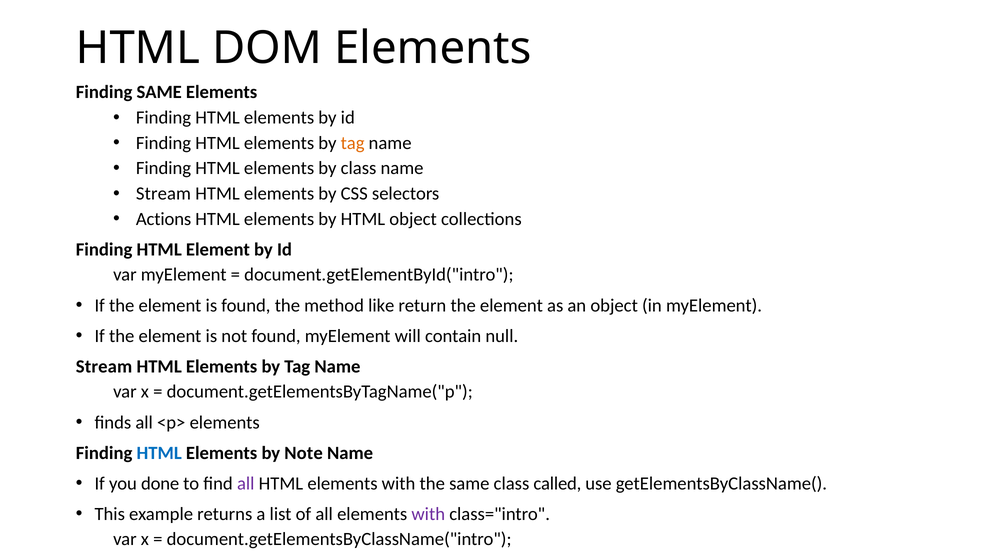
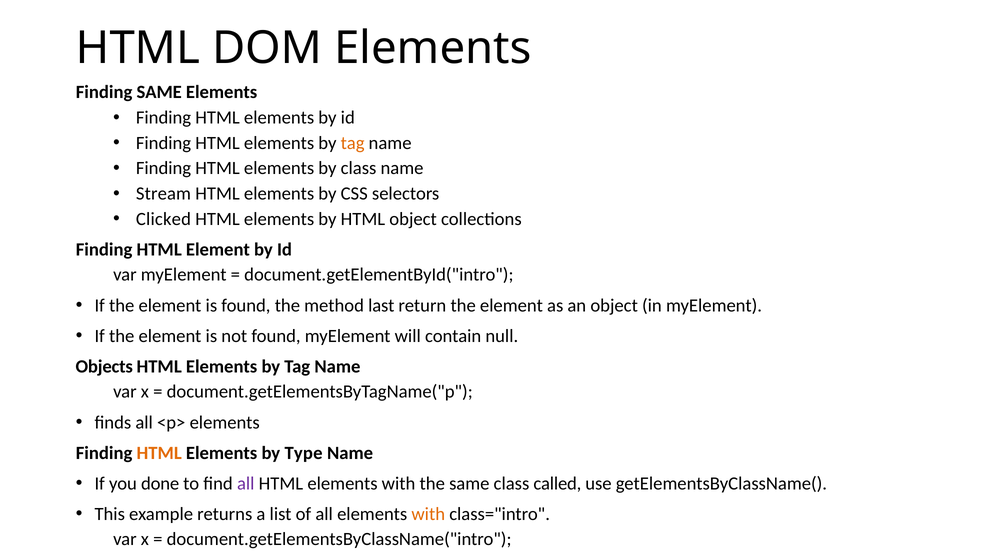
Actions: Actions -> Clicked
like: like -> last
Stream at (104, 366): Stream -> Objects
HTML at (159, 453) colour: blue -> orange
Note: Note -> Type
with at (428, 514) colour: purple -> orange
